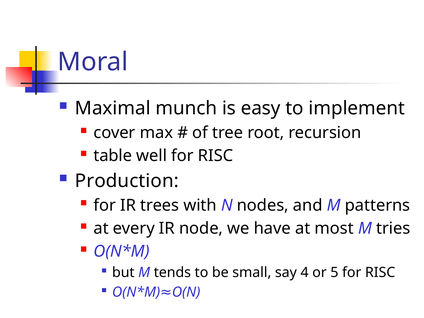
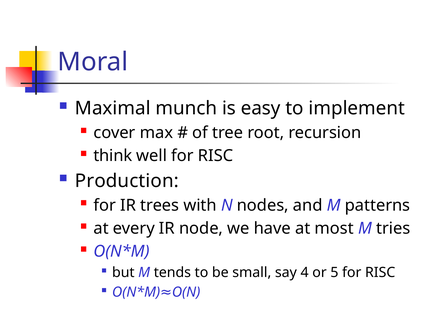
table: table -> think
